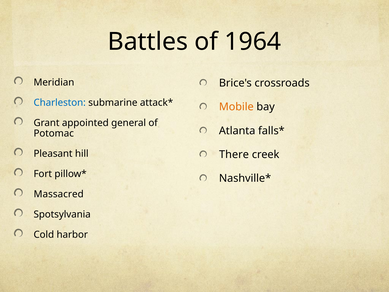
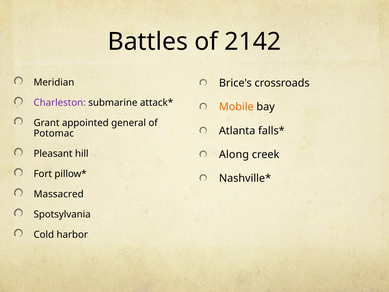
1964: 1964 -> 2142
Charleston colour: blue -> purple
There: There -> Along
